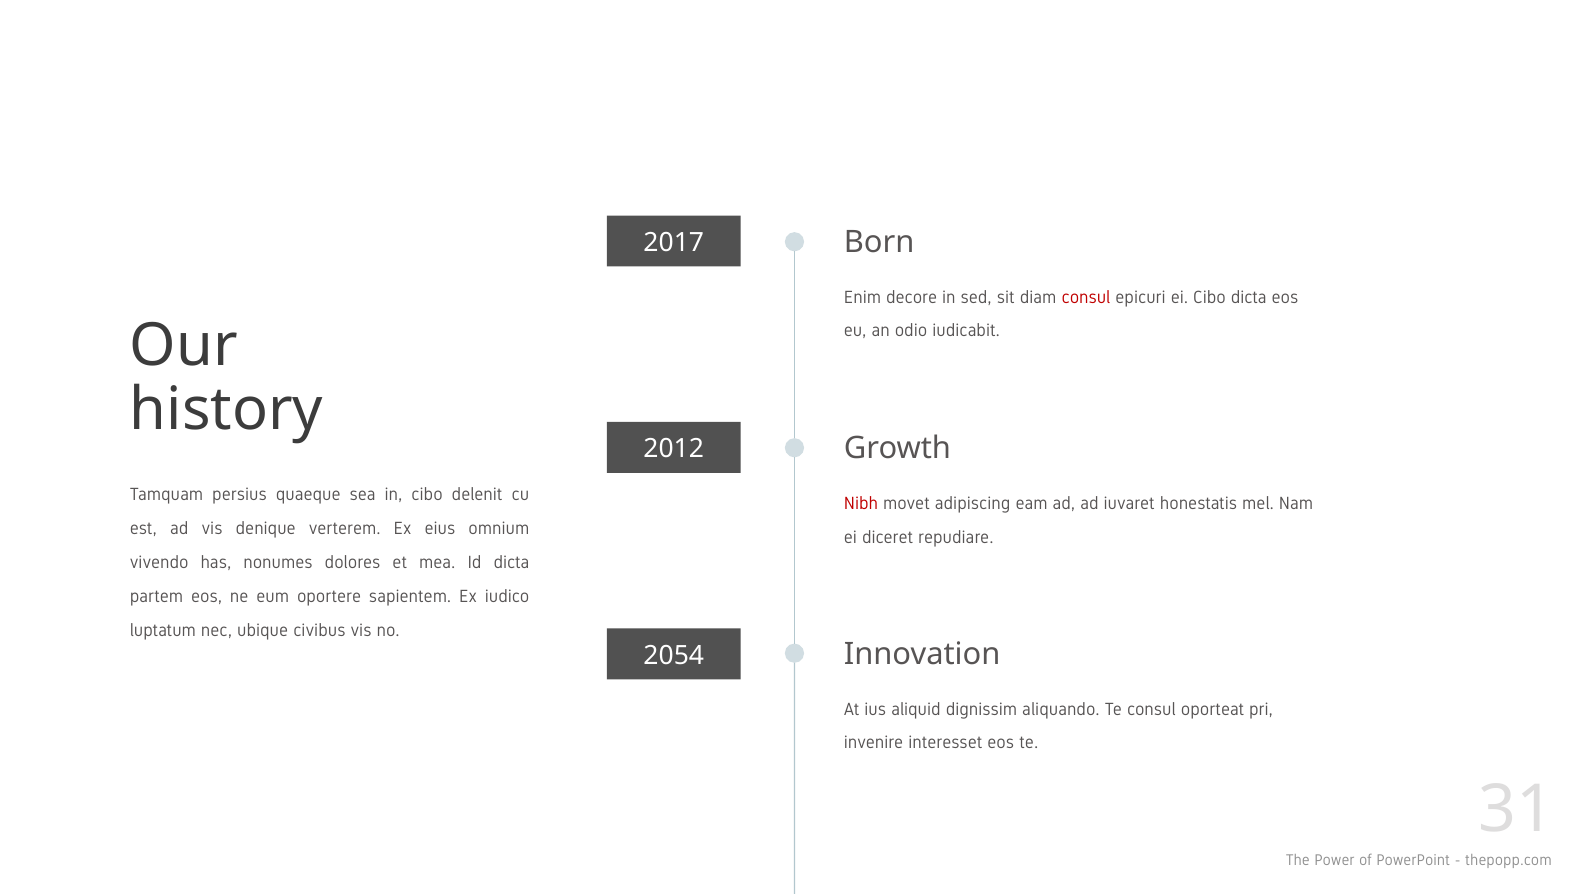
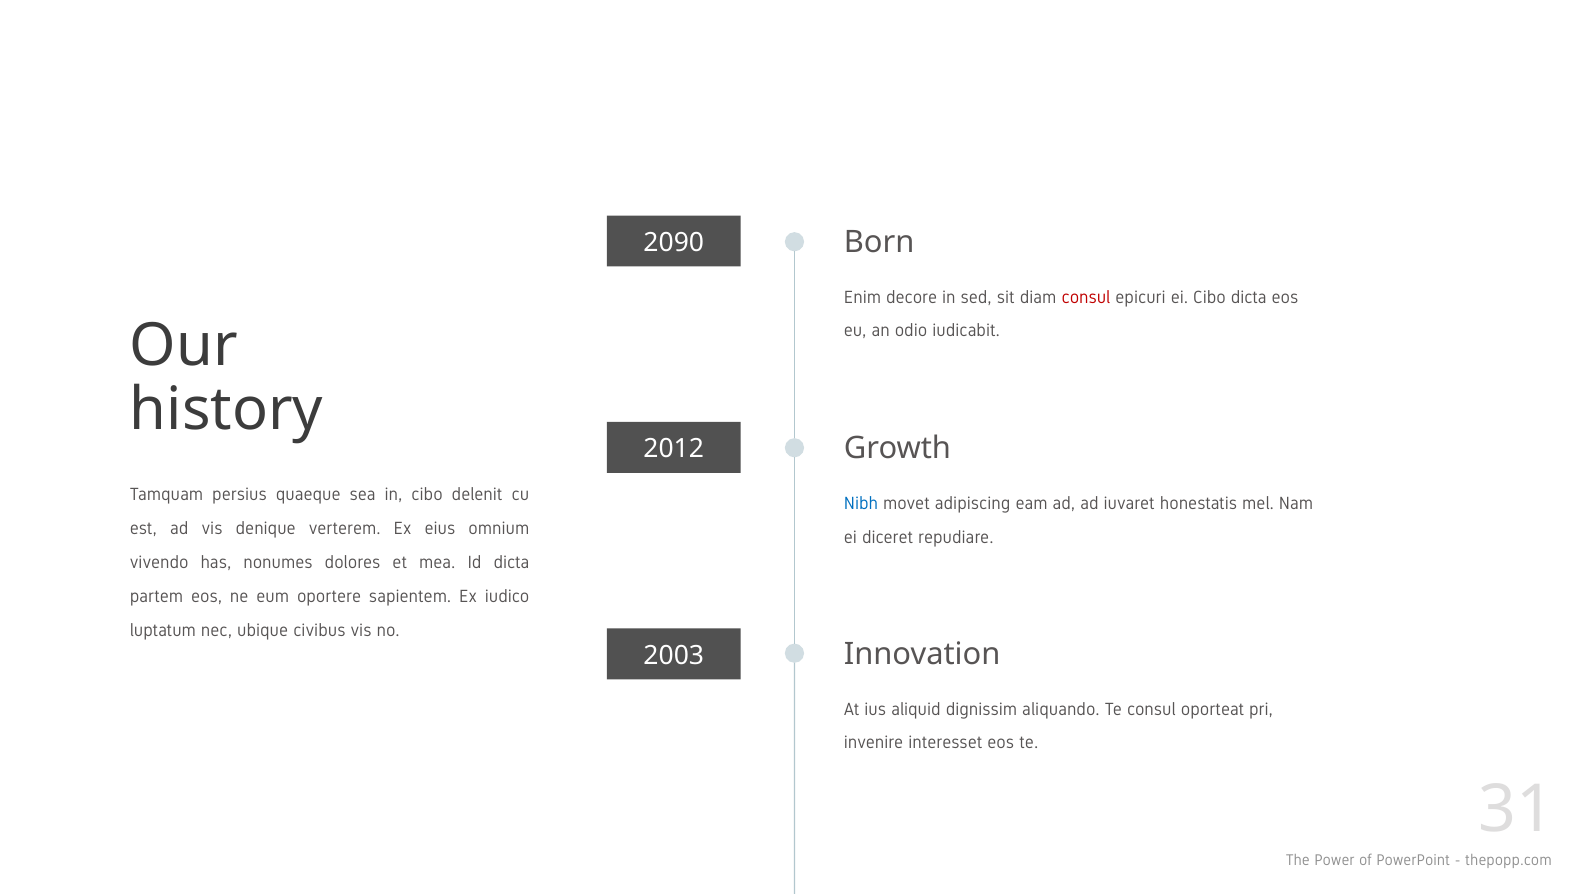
2017: 2017 -> 2090
Nibh colour: red -> blue
2054: 2054 -> 2003
